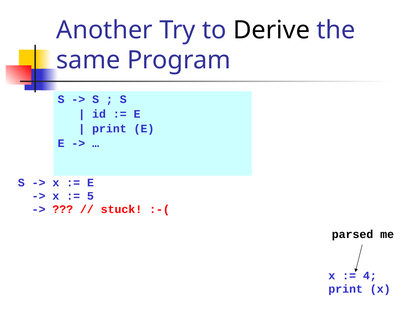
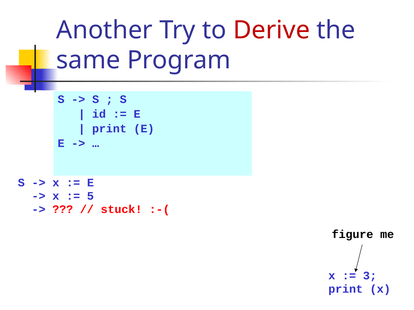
Derive colour: black -> red
parsed: parsed -> figure
4: 4 -> 3
